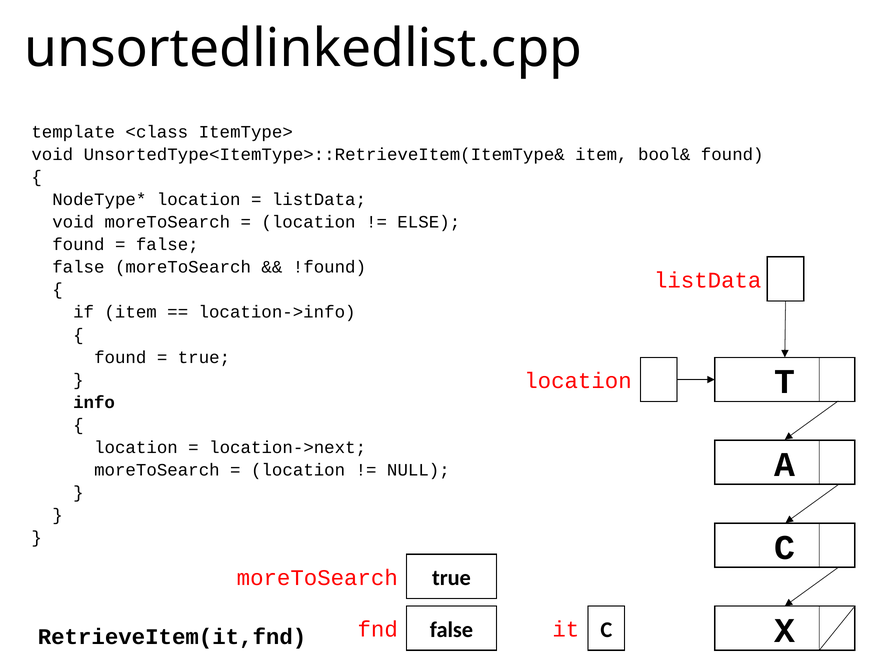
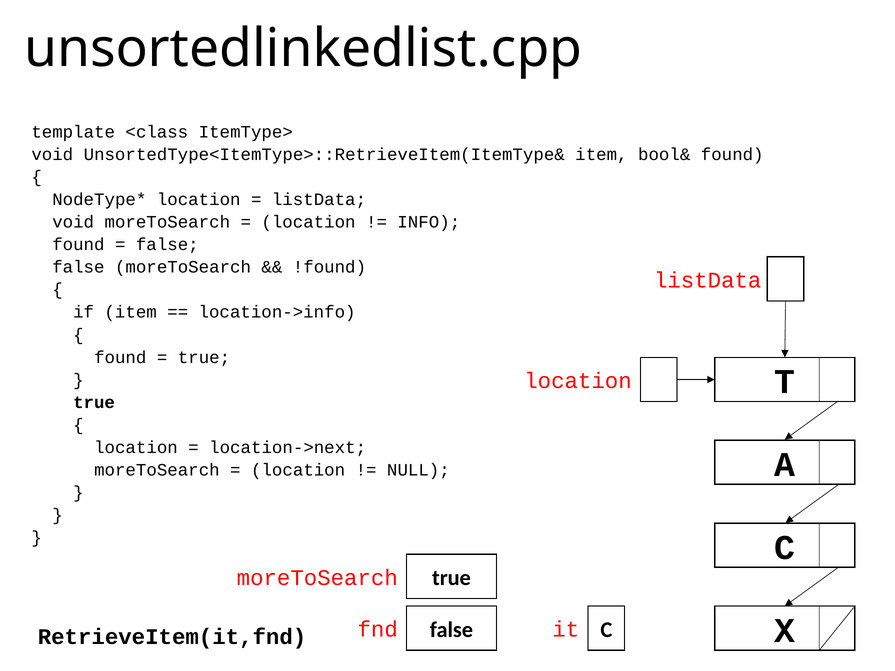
ELSE: ELSE -> INFO
info at (94, 403): info -> true
